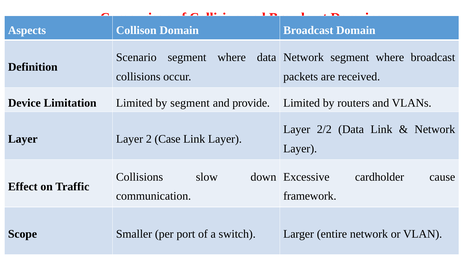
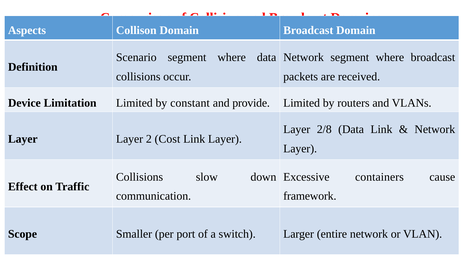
by segment: segment -> constant
2/2: 2/2 -> 2/8
Case: Case -> Cost
cardholder: cardholder -> containers
